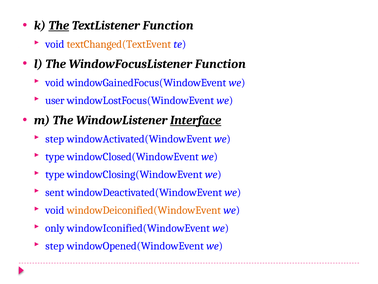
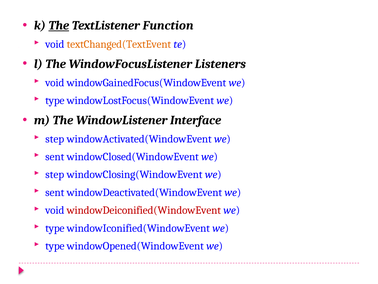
WindowFocusListener Function: Function -> Listeners
user at (55, 100): user -> type
Interface underline: present -> none
type at (55, 156): type -> sent
type at (55, 174): type -> step
windowDeiconified(WindowEvent colour: orange -> red
only at (55, 228): only -> type
step at (55, 246): step -> type
